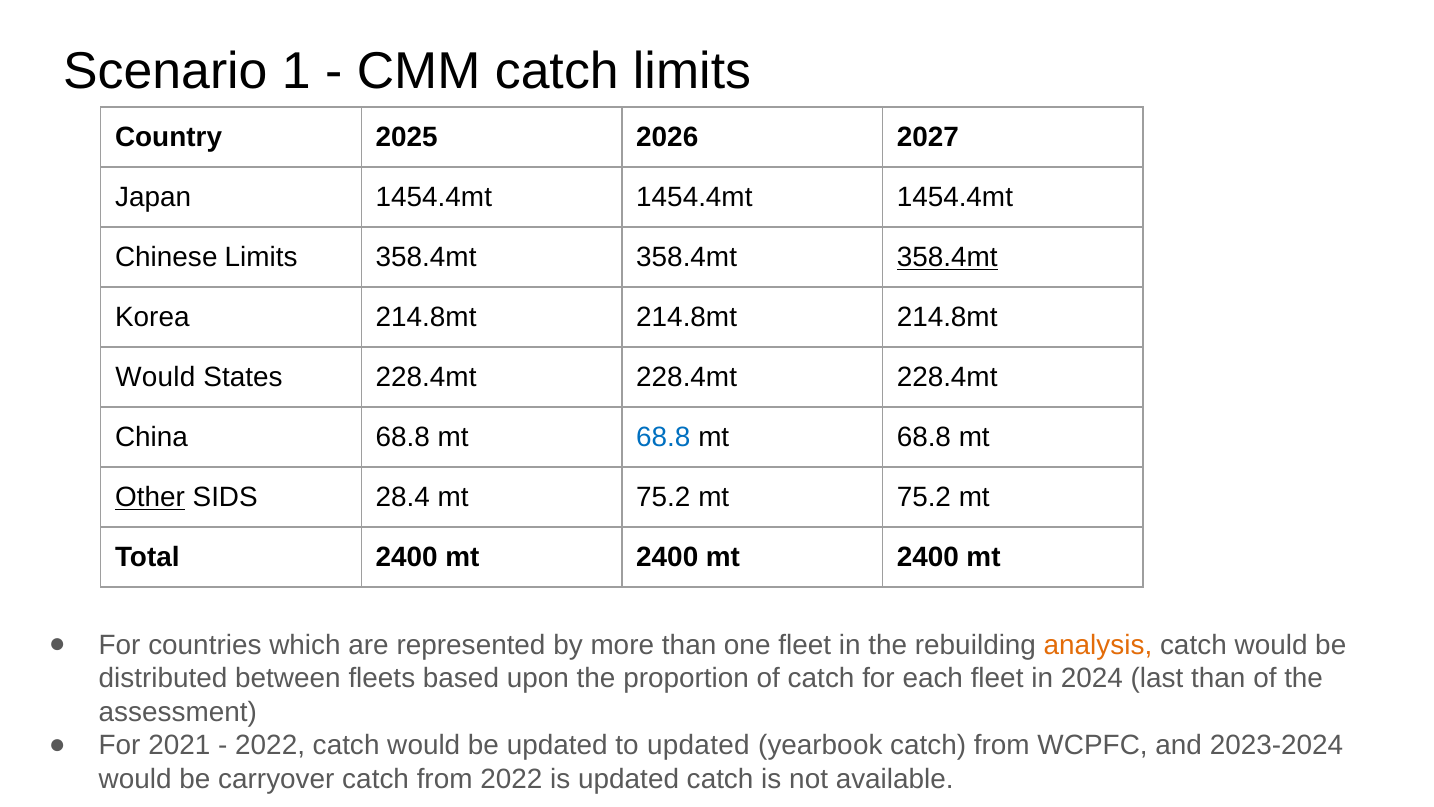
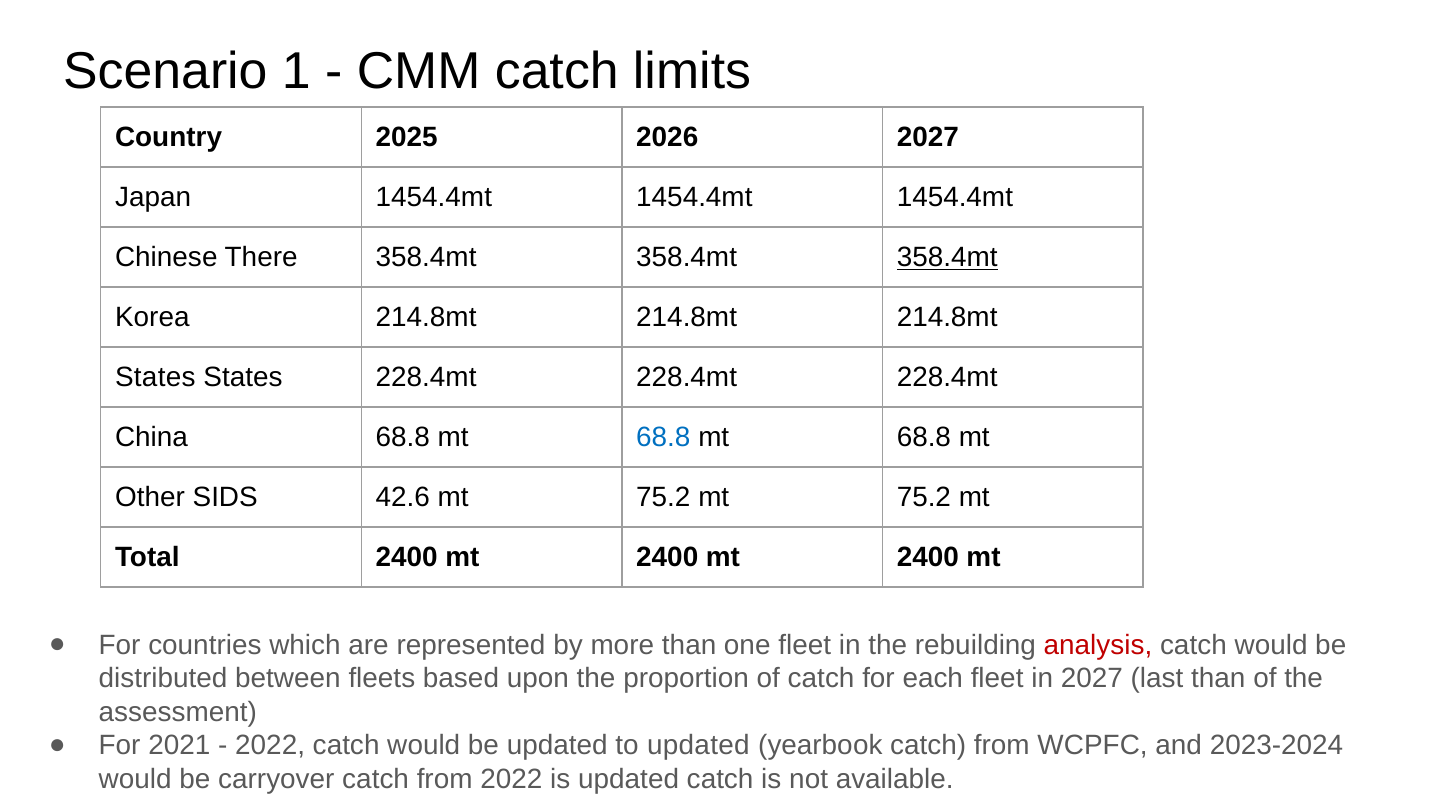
Chinese Limits: Limits -> There
Would at (155, 377): Would -> States
Other underline: present -> none
28.4: 28.4 -> 42.6
analysis colour: orange -> red
in 2024: 2024 -> 2027
